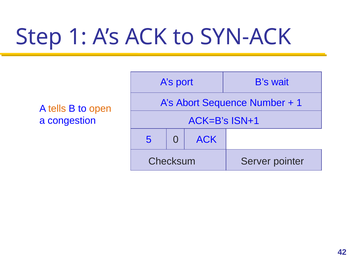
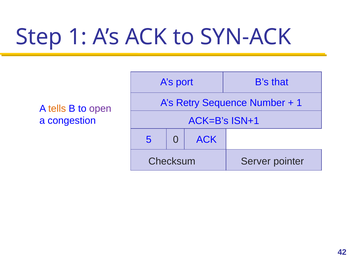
wait: wait -> that
Abort: Abort -> Retry
open colour: orange -> purple
